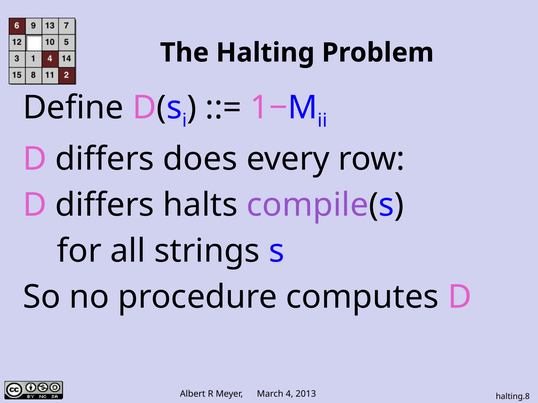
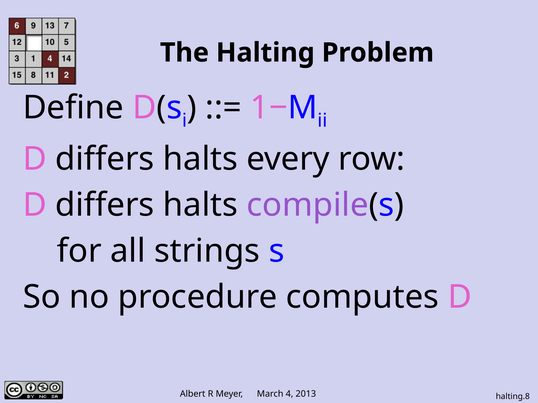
does at (200, 159): does -> halts
